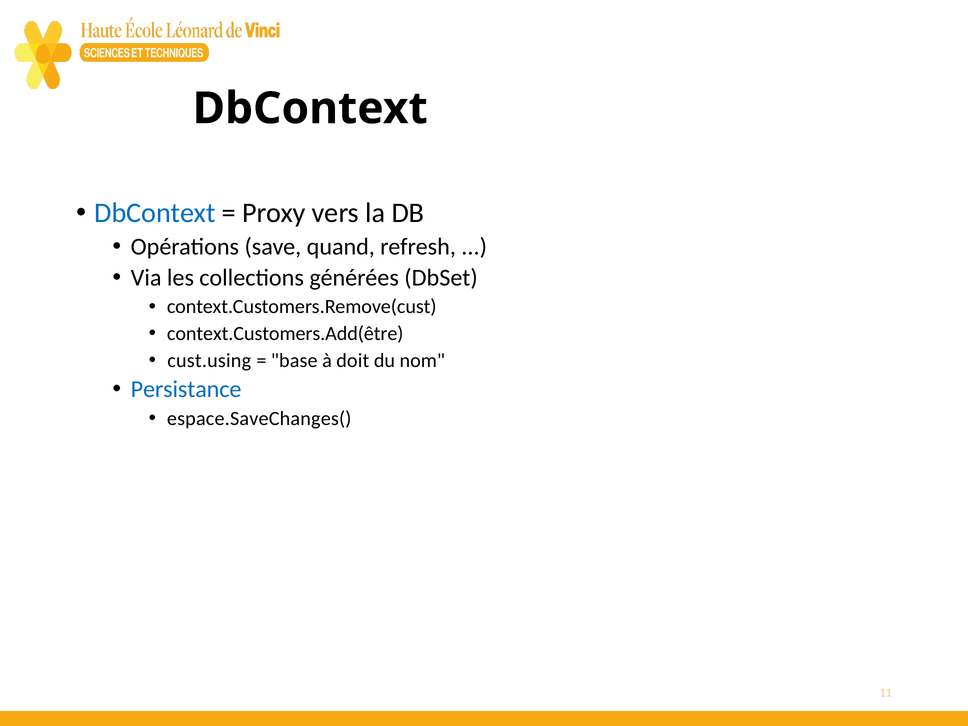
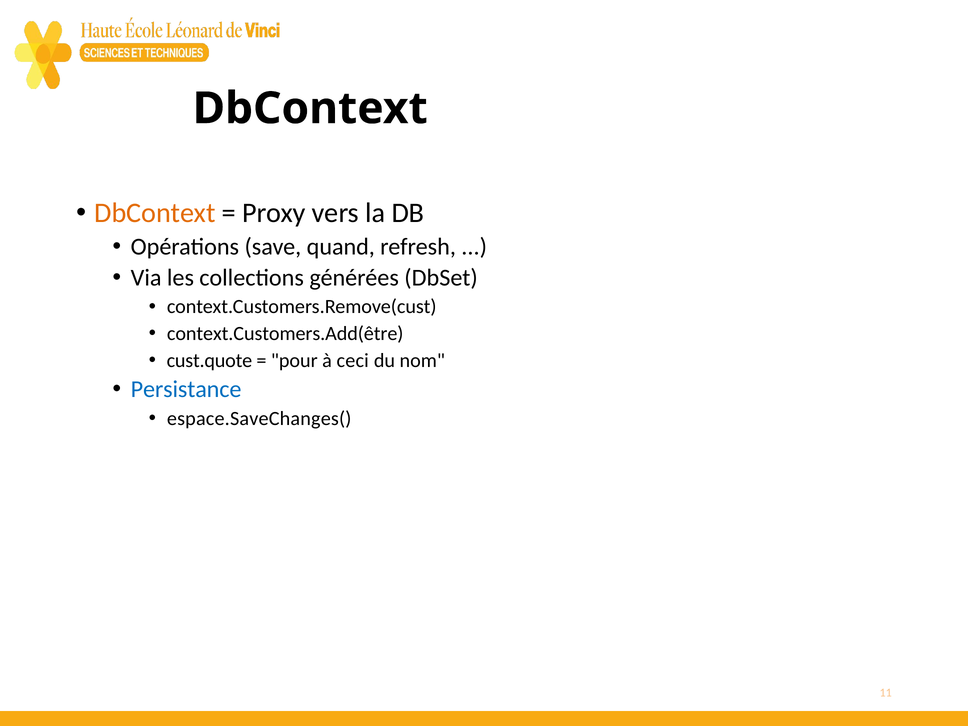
DbContext at (155, 213) colour: blue -> orange
cust.using: cust.using -> cust.quote
base: base -> pour
doit: doit -> ceci
